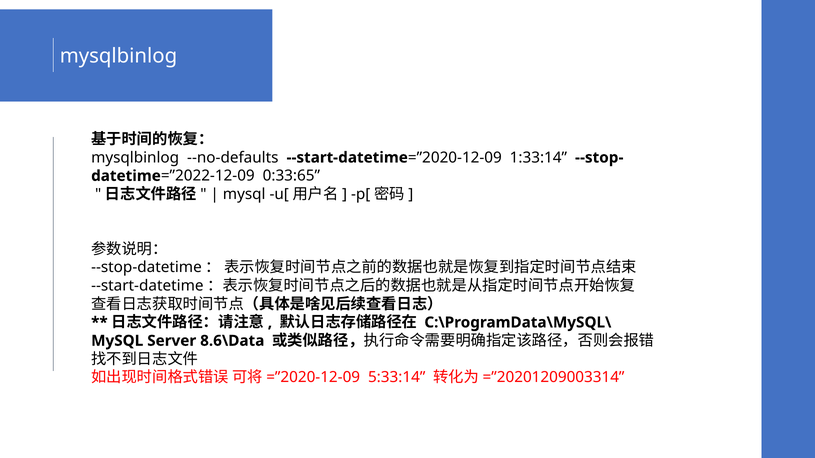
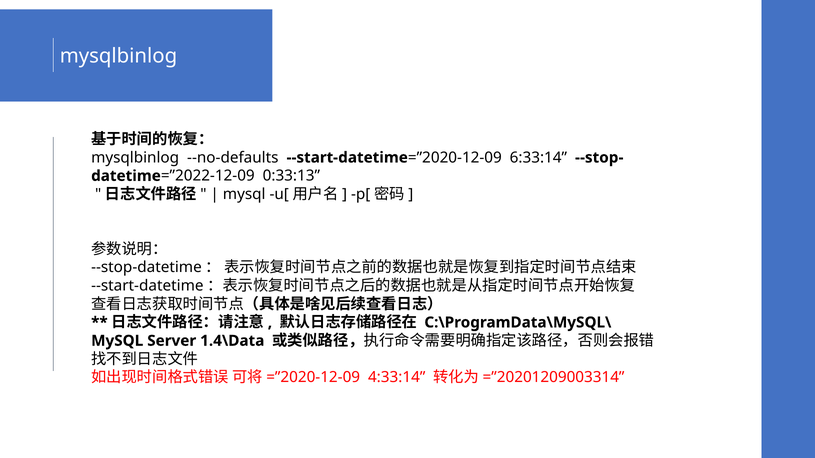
1:33:14: 1:33:14 -> 6:33:14
0:33:65: 0:33:65 -> 0:33:13
8.6\Data: 8.6\Data -> 1.4\Data
5:33:14: 5:33:14 -> 4:33:14
